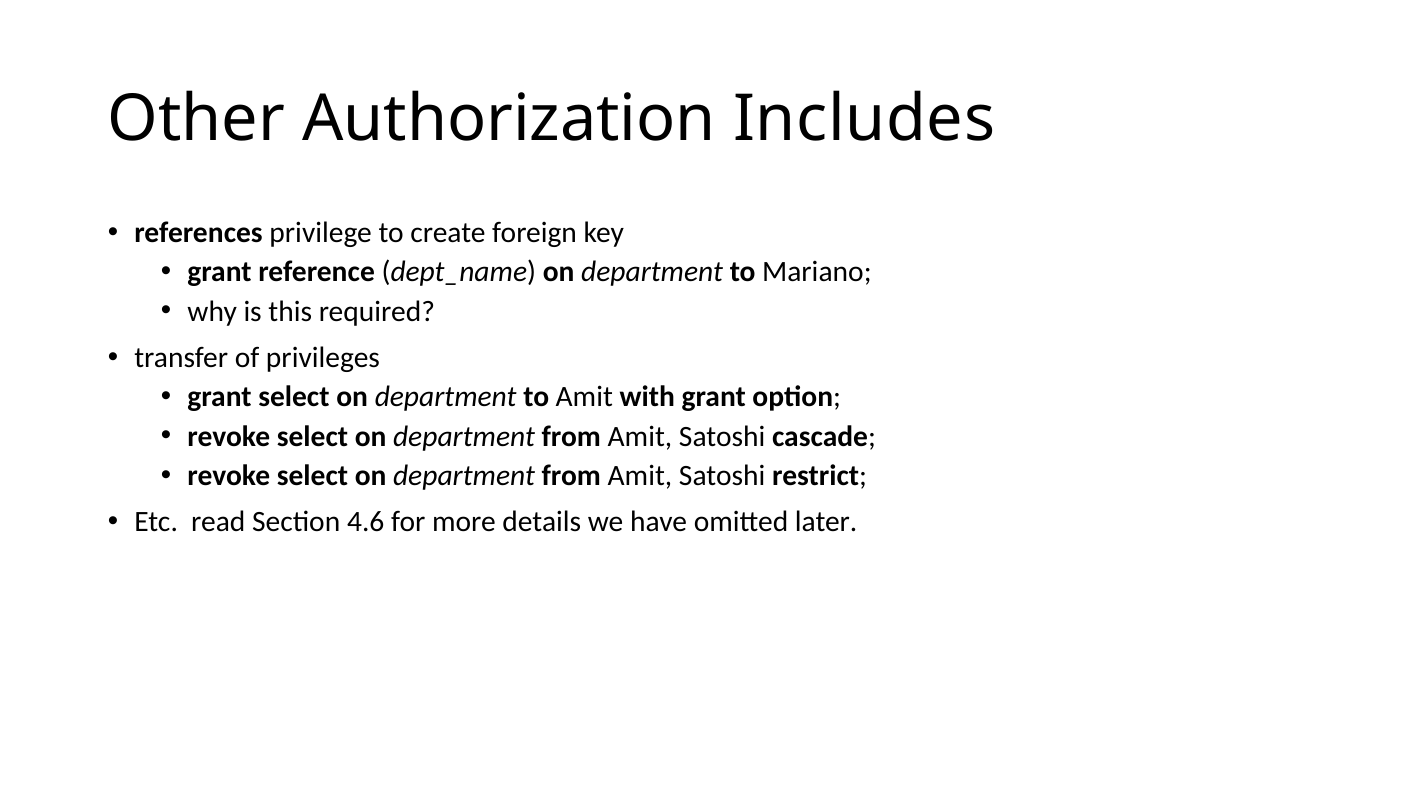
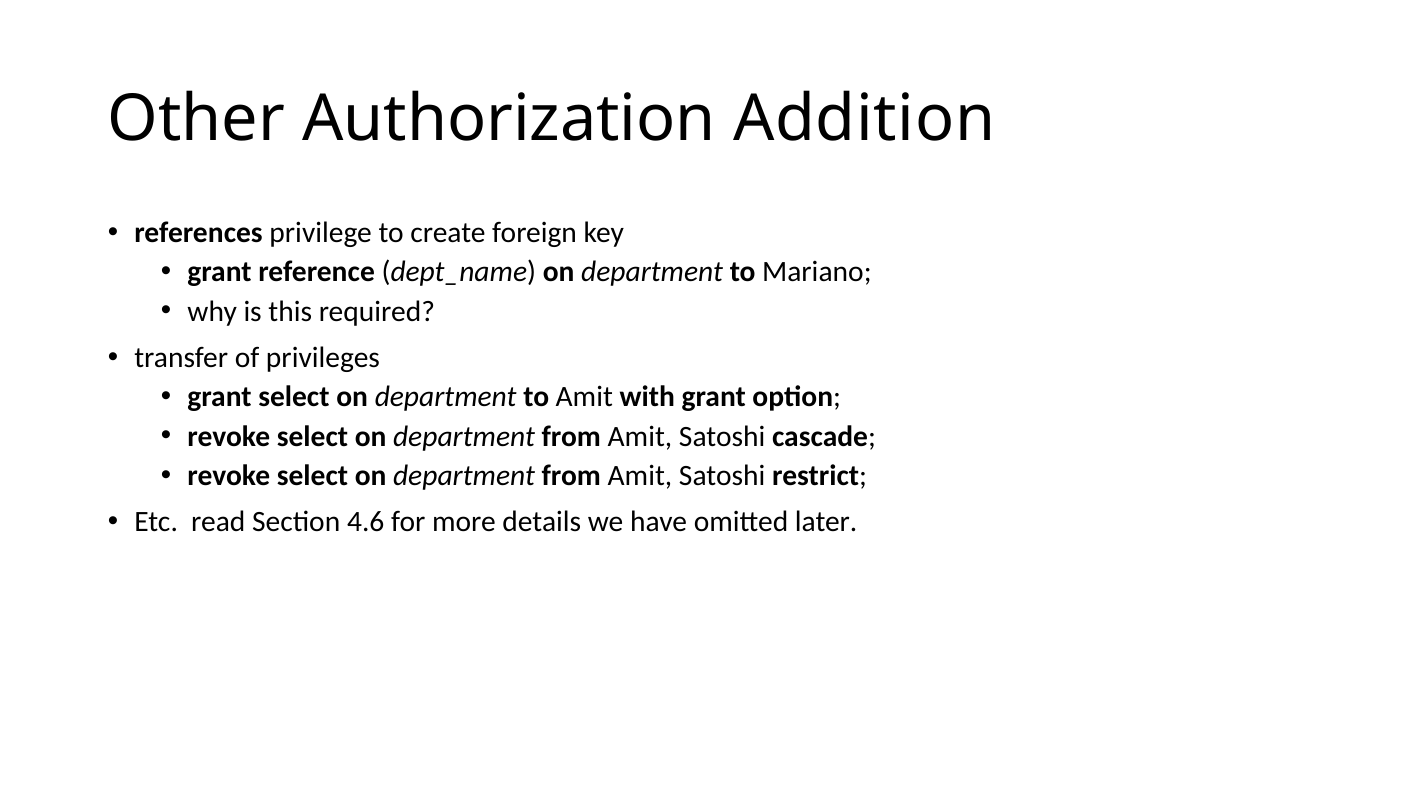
Includes: Includes -> Addition
